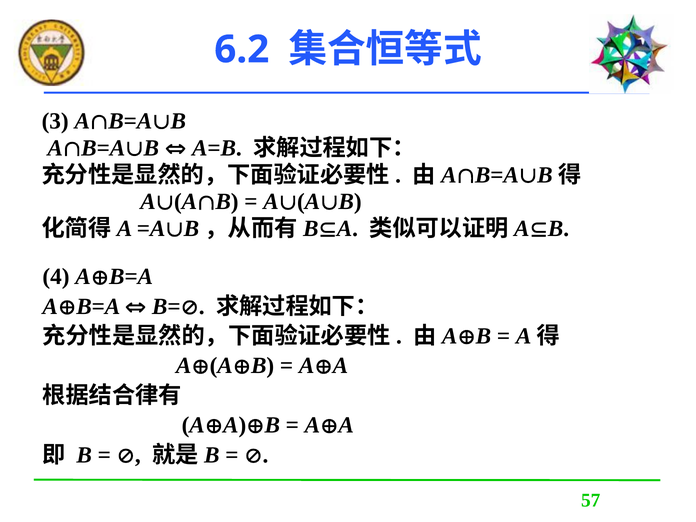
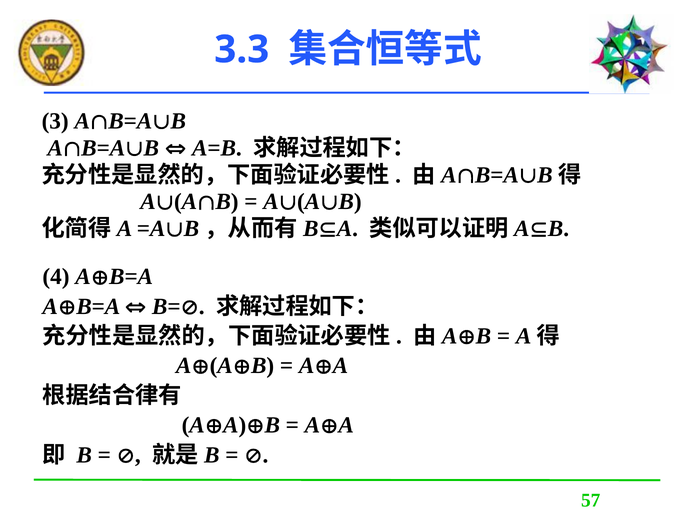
6.2: 6.2 -> 3.3
